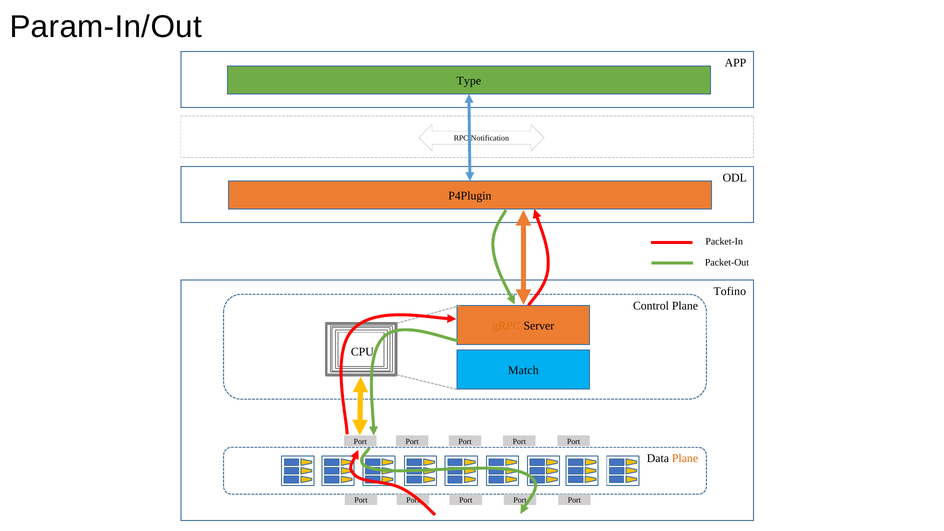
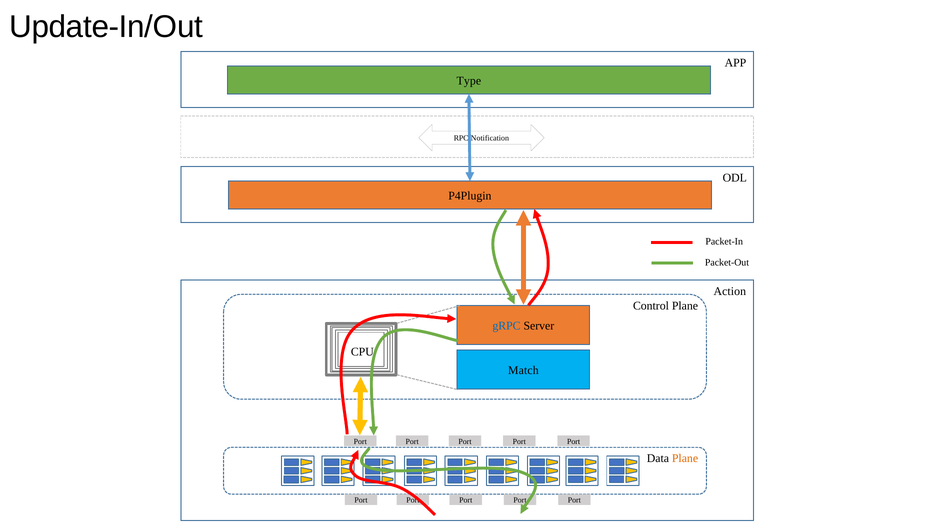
Param-In/Out: Param-In/Out -> Update-In/Out
Tofino: Tofino -> Action
gRPC colour: orange -> blue
